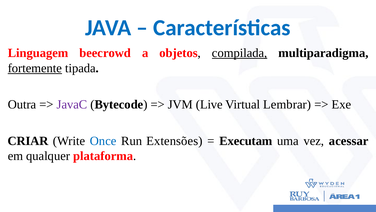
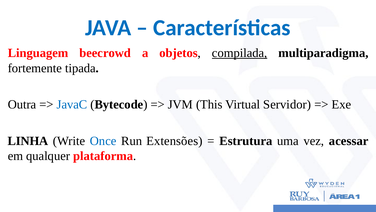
fortemente underline: present -> none
JavaC colour: purple -> blue
Live: Live -> This
Lembrar: Lembrar -> Servidor
CRIAR: CRIAR -> LINHA
Executam: Executam -> Estrutura
